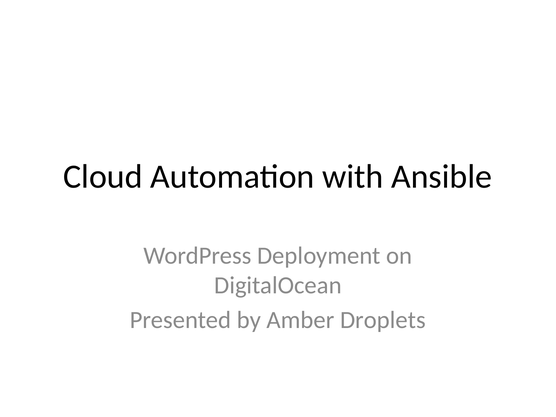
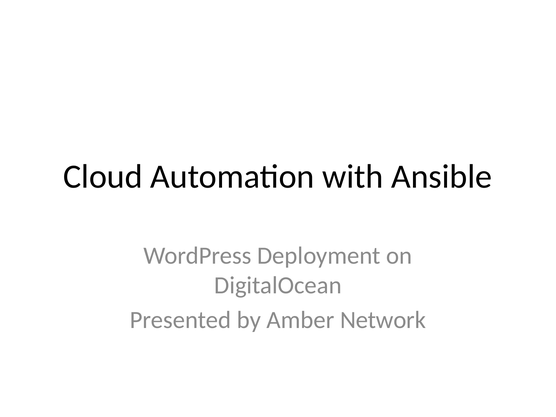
Droplets: Droplets -> Network
